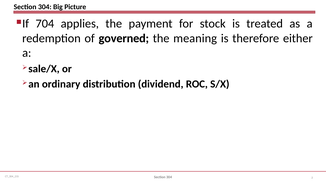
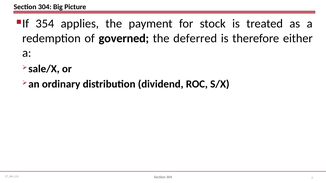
704: 704 -> 354
meaning: meaning -> deferred
